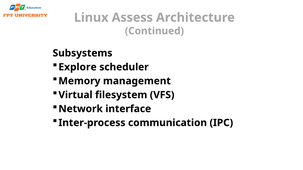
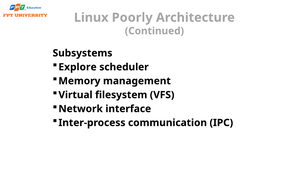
Assess: Assess -> Poorly
